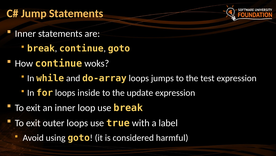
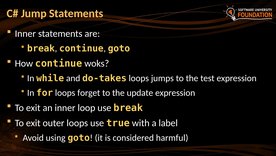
do-array: do-array -> do-takes
inside: inside -> forget
